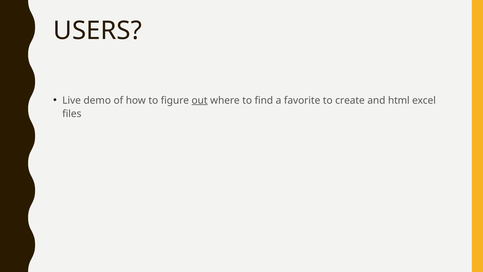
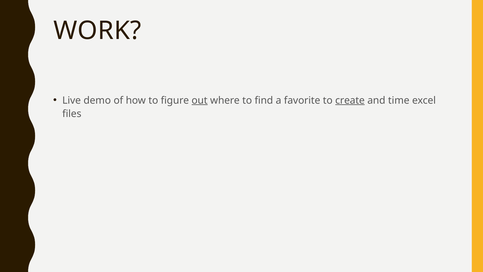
USERS: USERS -> WORK
create underline: none -> present
html: html -> time
